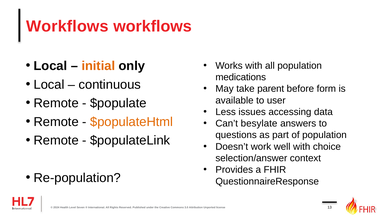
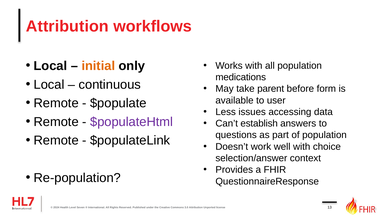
Workflows at (67, 26): Workflows -> Attribution
$populateHtml colour: orange -> purple
besylate: besylate -> establish
